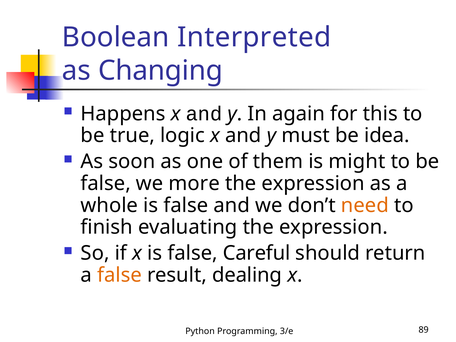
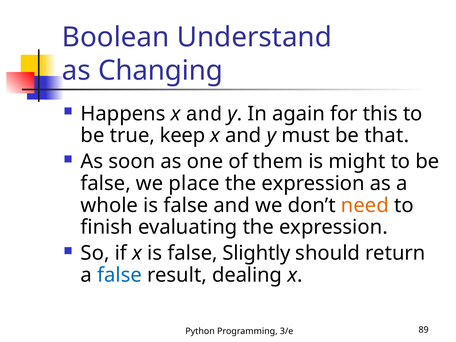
Interpreted: Interpreted -> Understand
logic: logic -> keep
idea: idea -> that
more: more -> place
Careful: Careful -> Slightly
false at (120, 275) colour: orange -> blue
